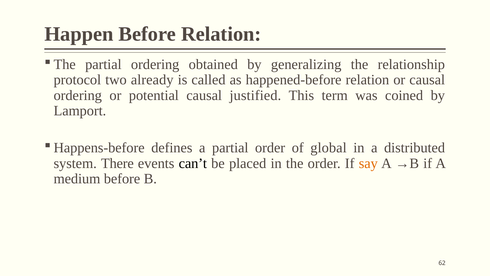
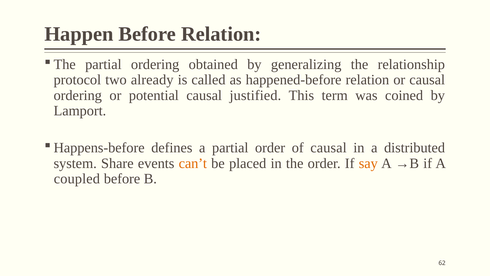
of global: global -> causal
There: There -> Share
can’t colour: black -> orange
medium: medium -> coupled
